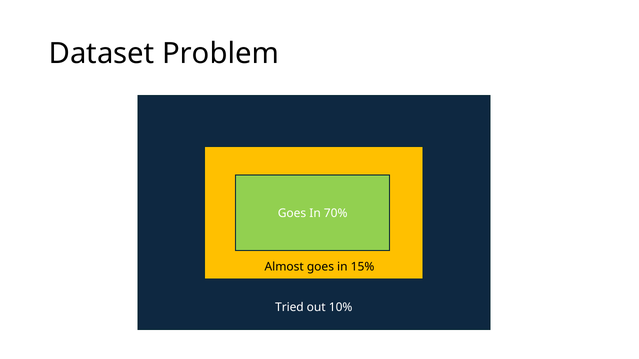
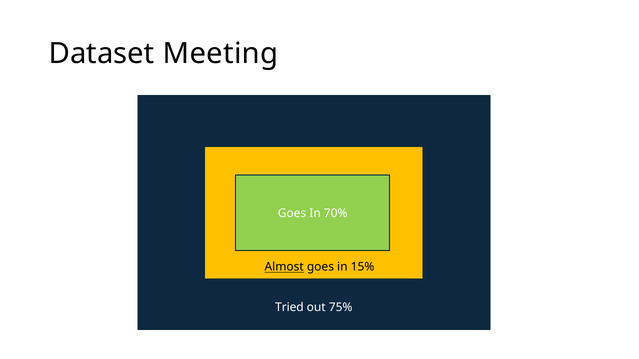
Problem: Problem -> Meeting
Almost underline: none -> present
10%: 10% -> 75%
